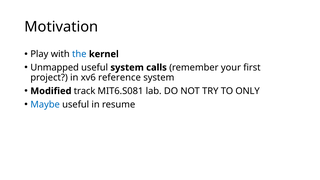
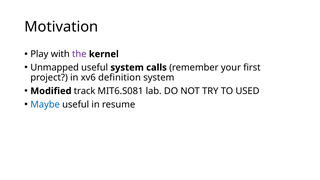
the colour: blue -> purple
reference: reference -> definition
ONLY: ONLY -> USED
